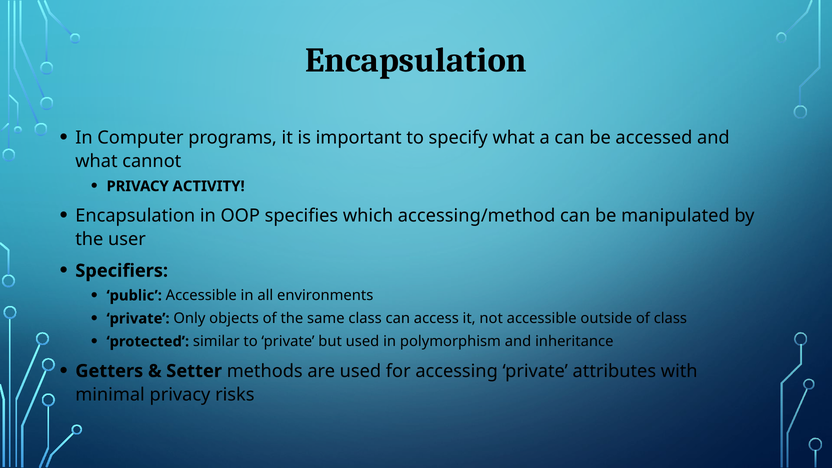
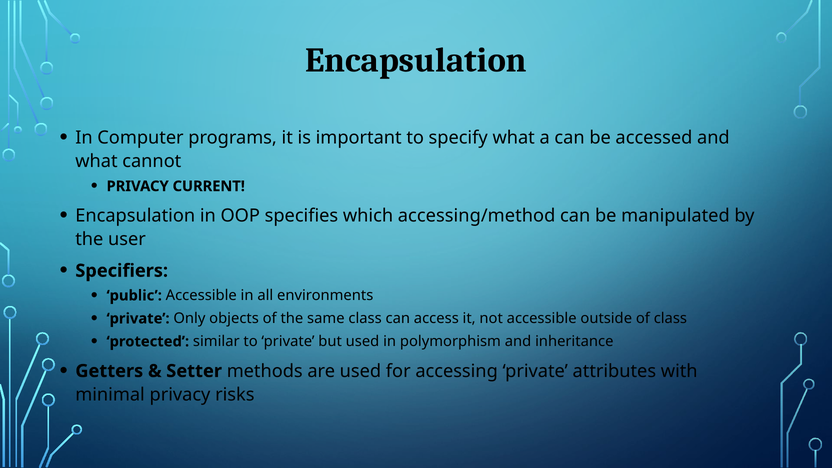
ACTIVITY: ACTIVITY -> CURRENT
